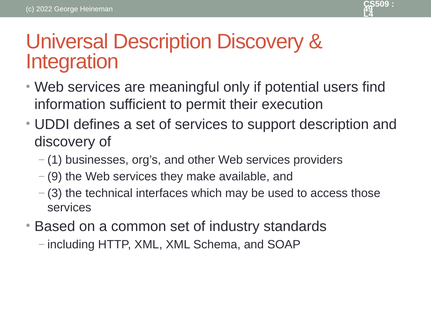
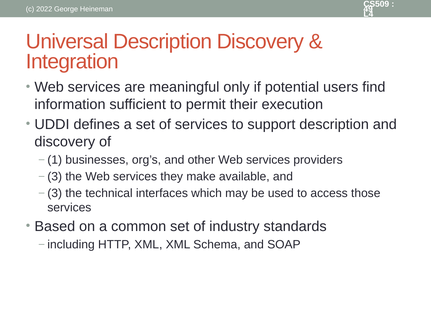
9 at (55, 177): 9 -> 3
